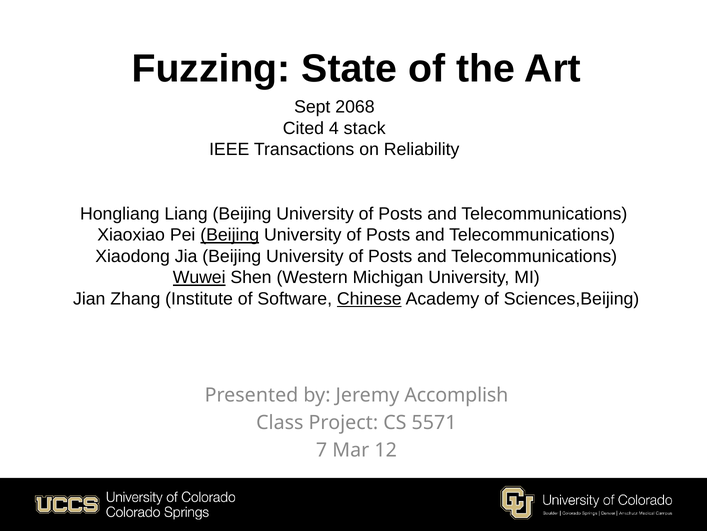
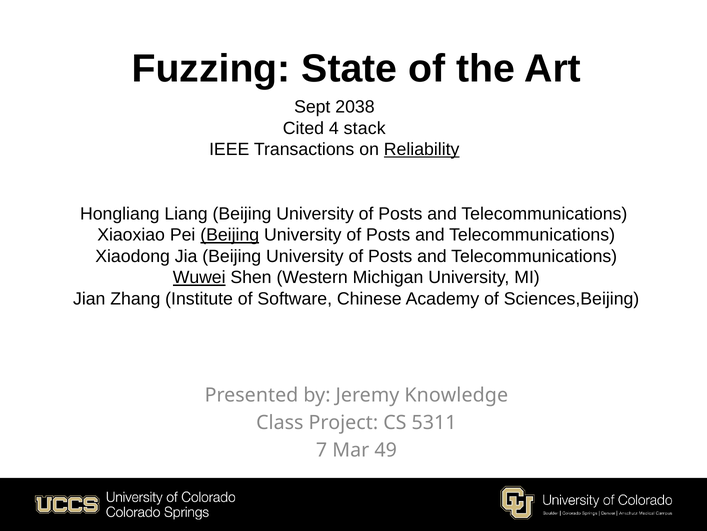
2068: 2068 -> 2038
Reliability underline: none -> present
Chinese underline: present -> none
Accomplish: Accomplish -> Knowledge
5571: 5571 -> 5311
12: 12 -> 49
